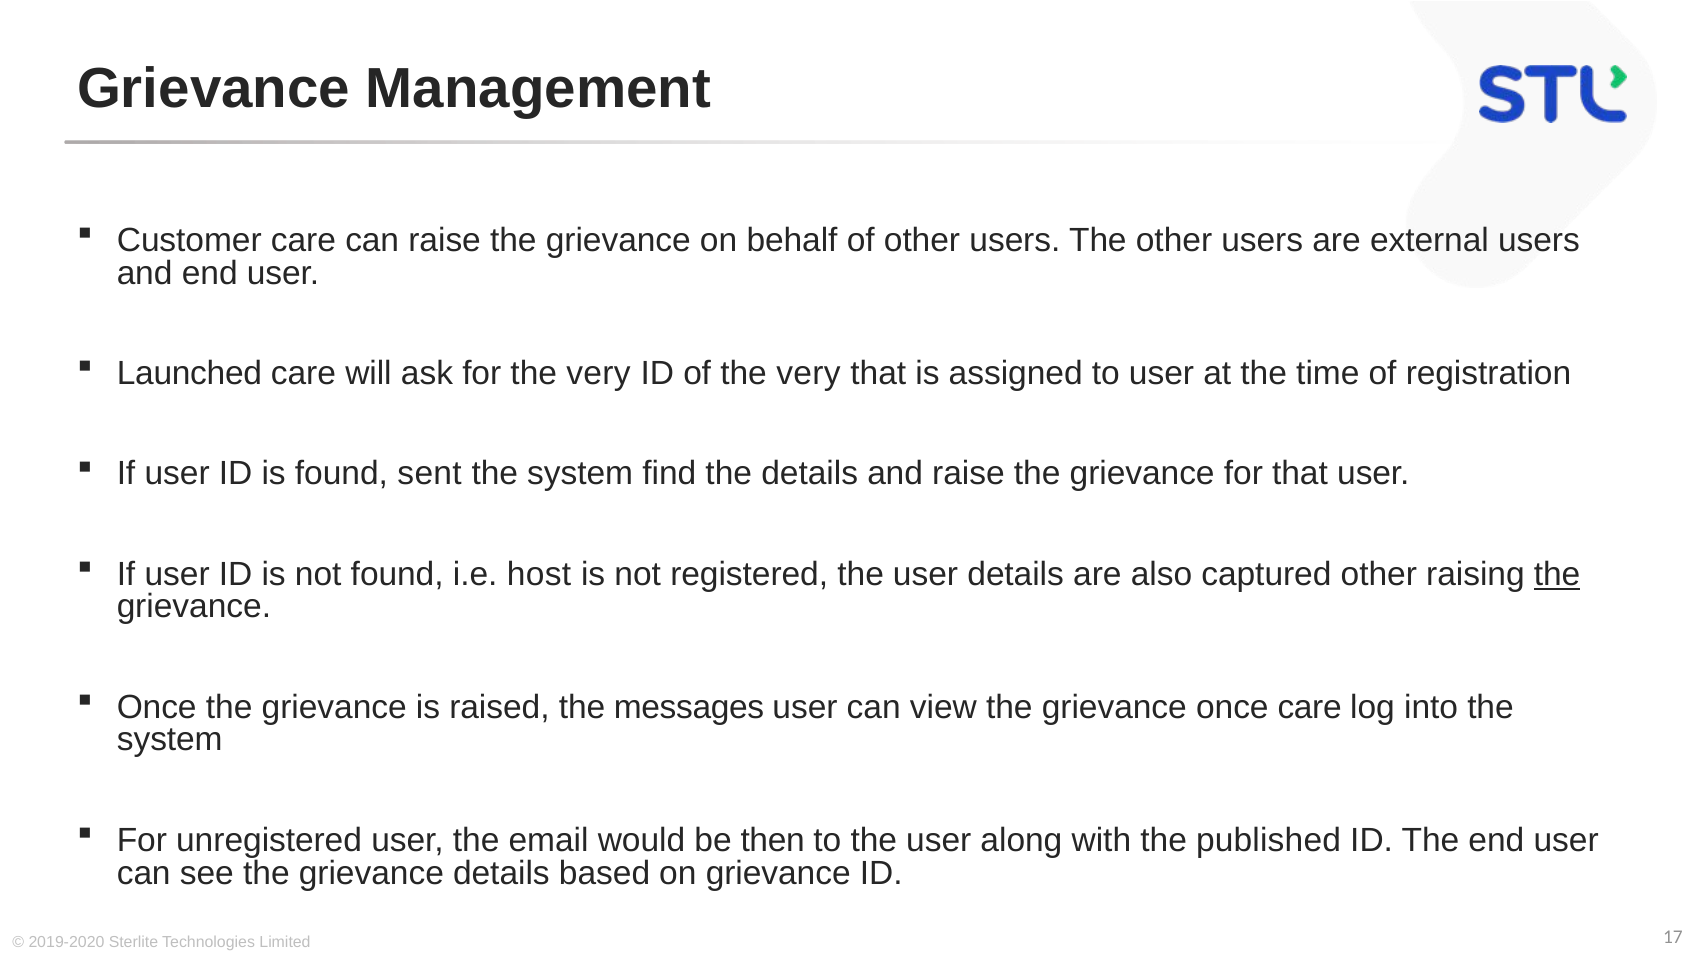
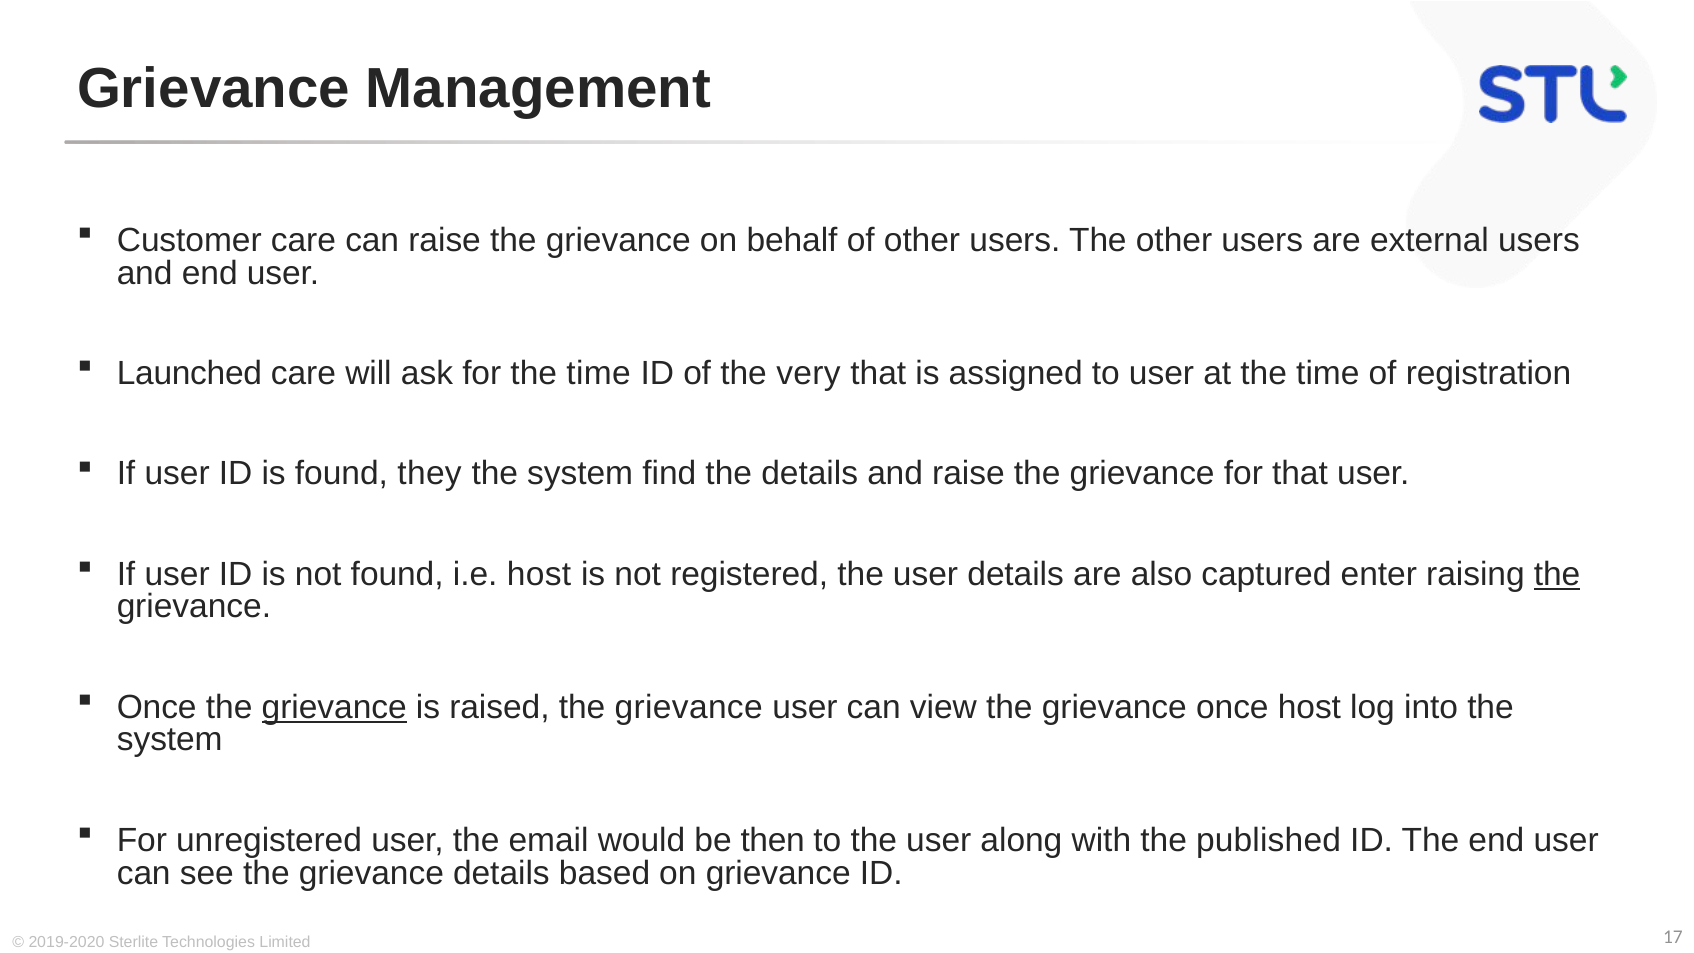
for the very: very -> time
sent: sent -> they
captured other: other -> enter
grievance at (334, 707) underline: none -> present
raised the messages: messages -> grievance
once care: care -> host
